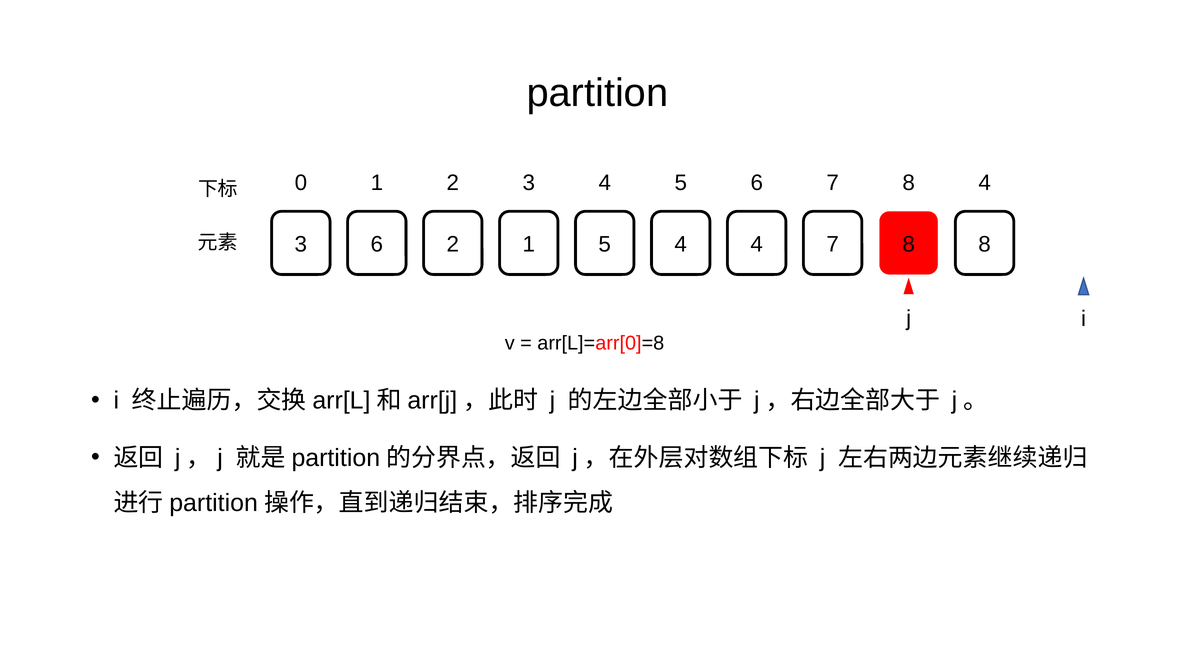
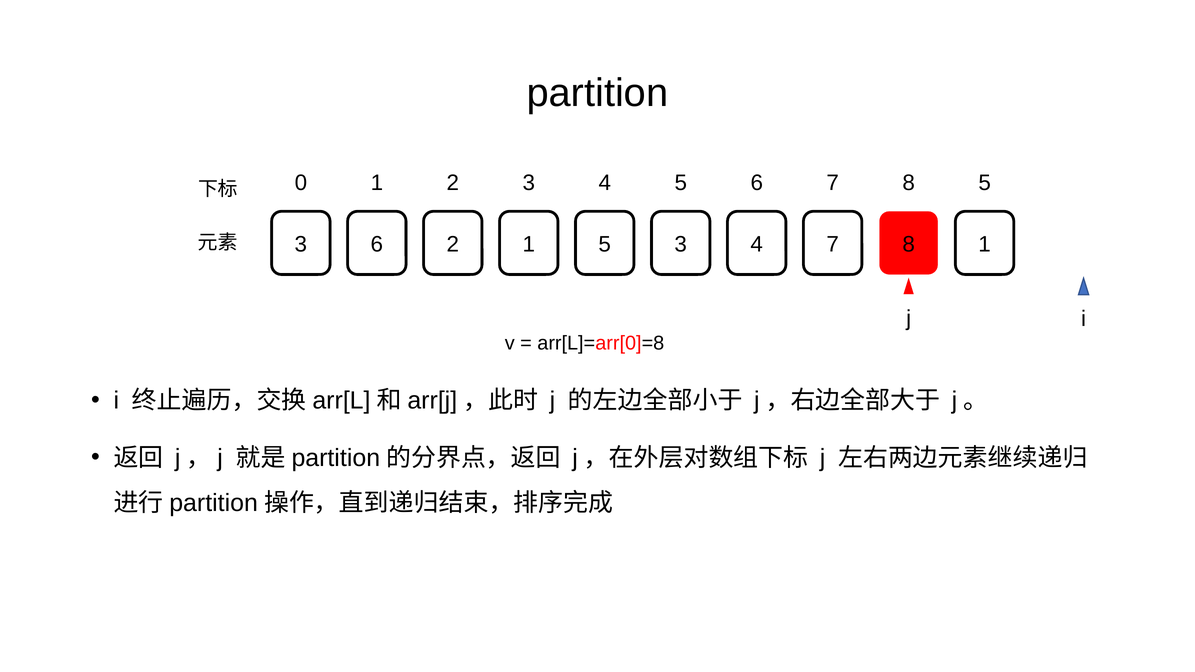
8 4: 4 -> 5
1 5 4: 4 -> 3
8 8: 8 -> 1
